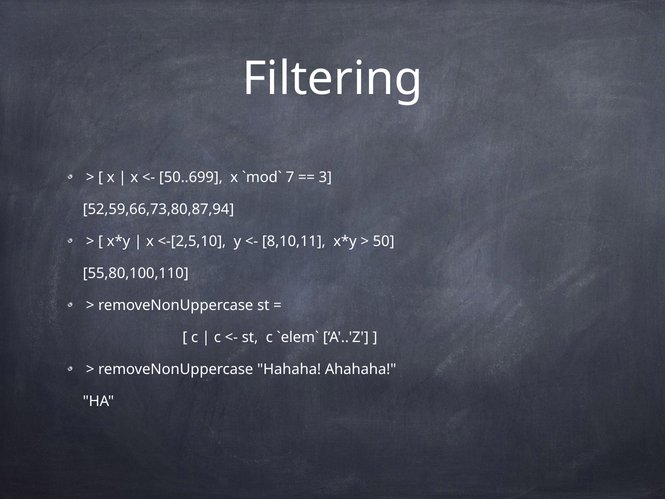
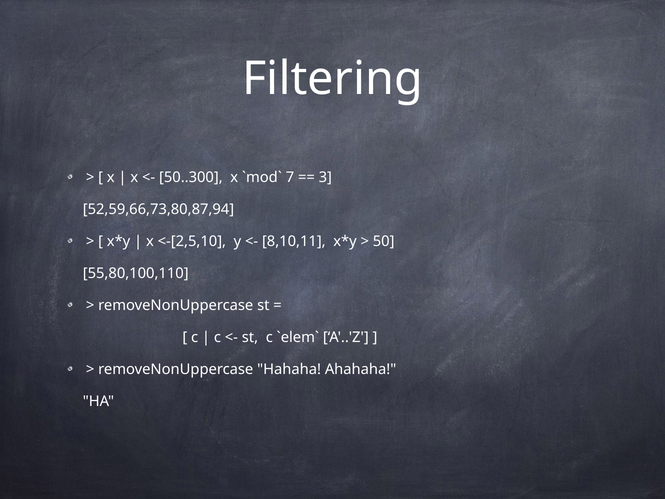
50..699: 50..699 -> 50..300
